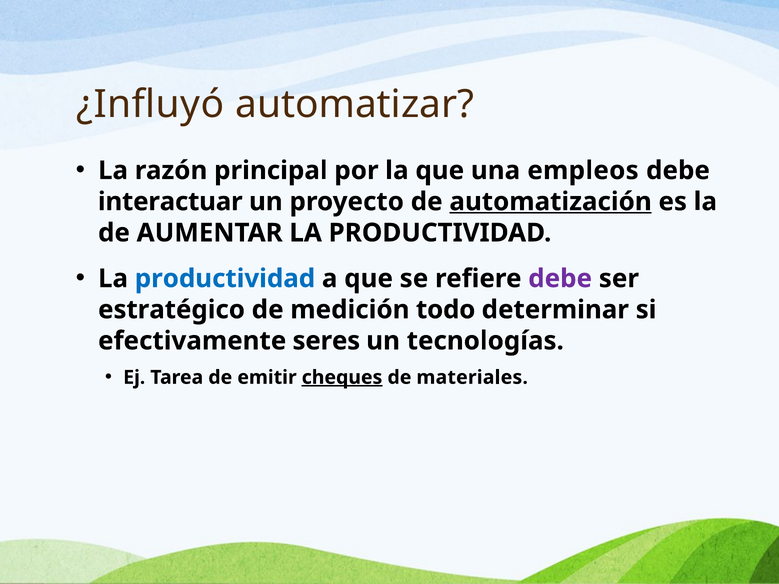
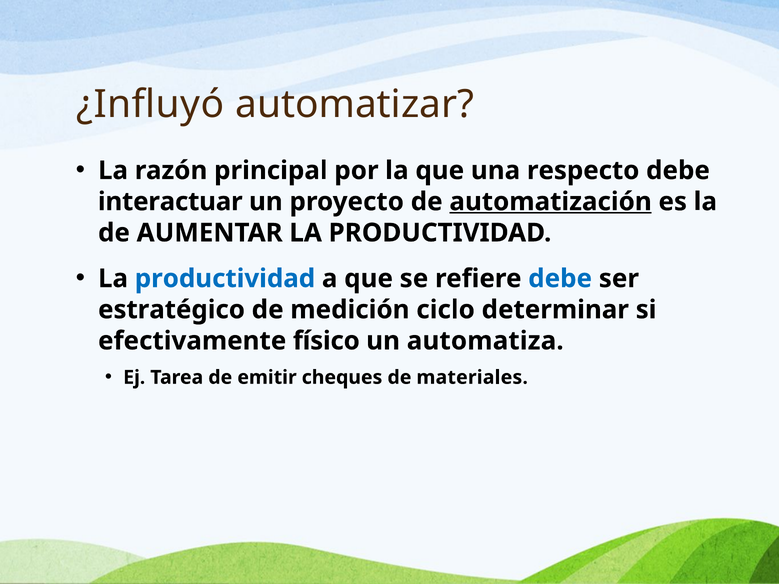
empleos: empleos -> respecto
debe at (560, 279) colour: purple -> blue
todo: todo -> ciclo
seres: seres -> físico
tecnologías: tecnologías -> automatiza
cheques underline: present -> none
